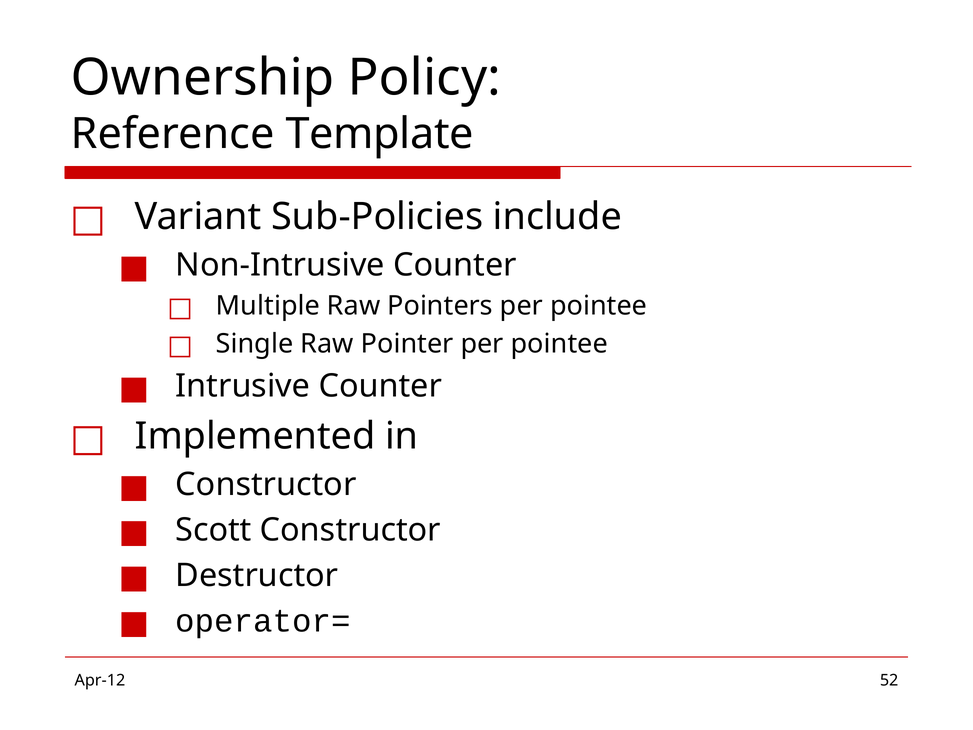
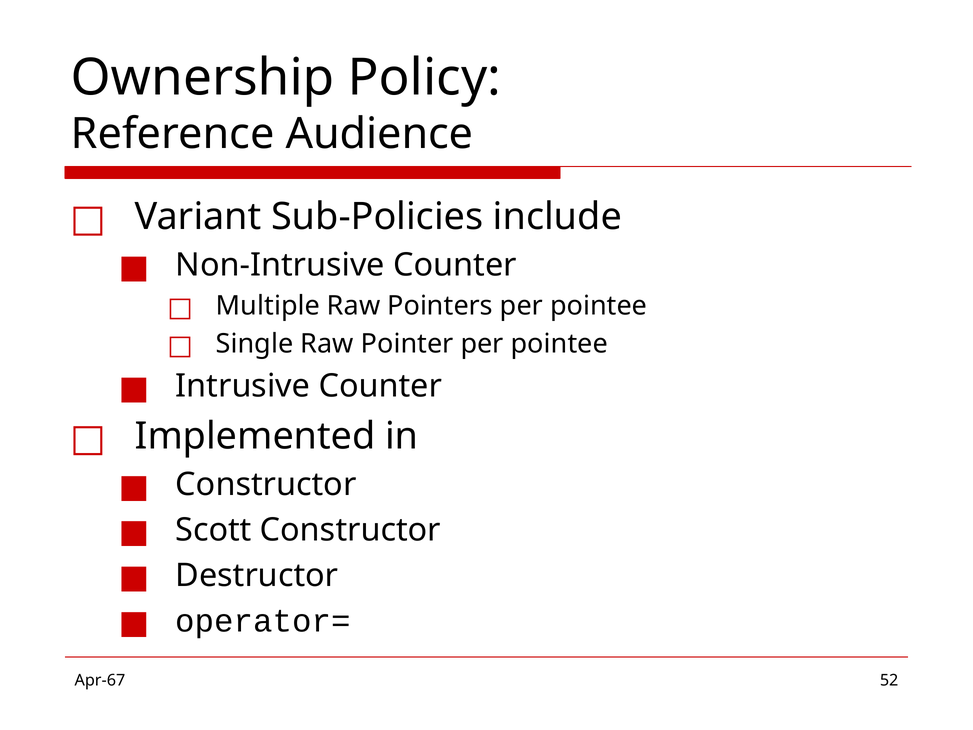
Template: Template -> Audience
Apr-12: Apr-12 -> Apr-67
